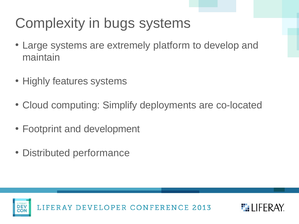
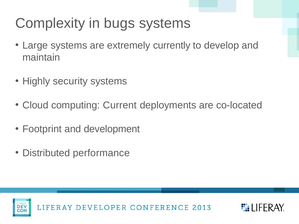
platform: platform -> currently
features: features -> security
Simplify: Simplify -> Current
